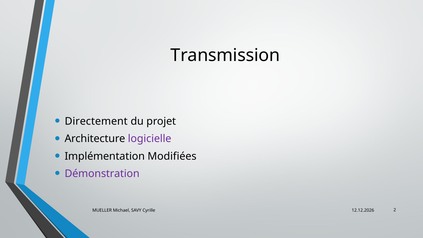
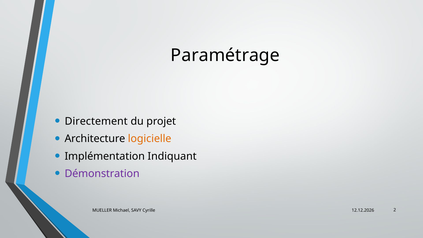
Transmission: Transmission -> Paramétrage
logicielle colour: purple -> orange
Modifiées: Modifiées -> Indiquant
